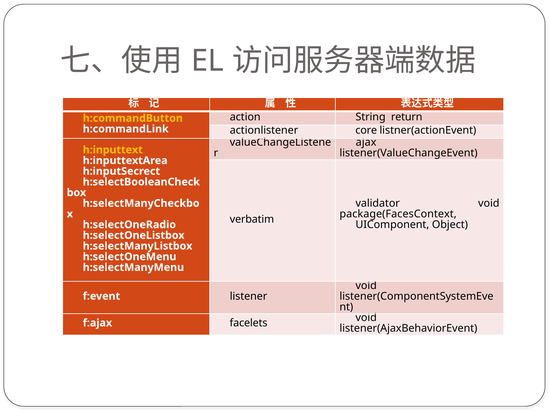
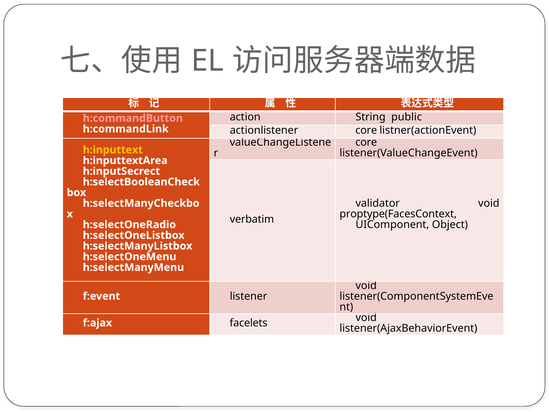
return: return -> public
h:commandButton colour: yellow -> pink
ajax at (366, 142): ajax -> core
package(FacesContext: package(FacesContext -> proptype(FacesContext
